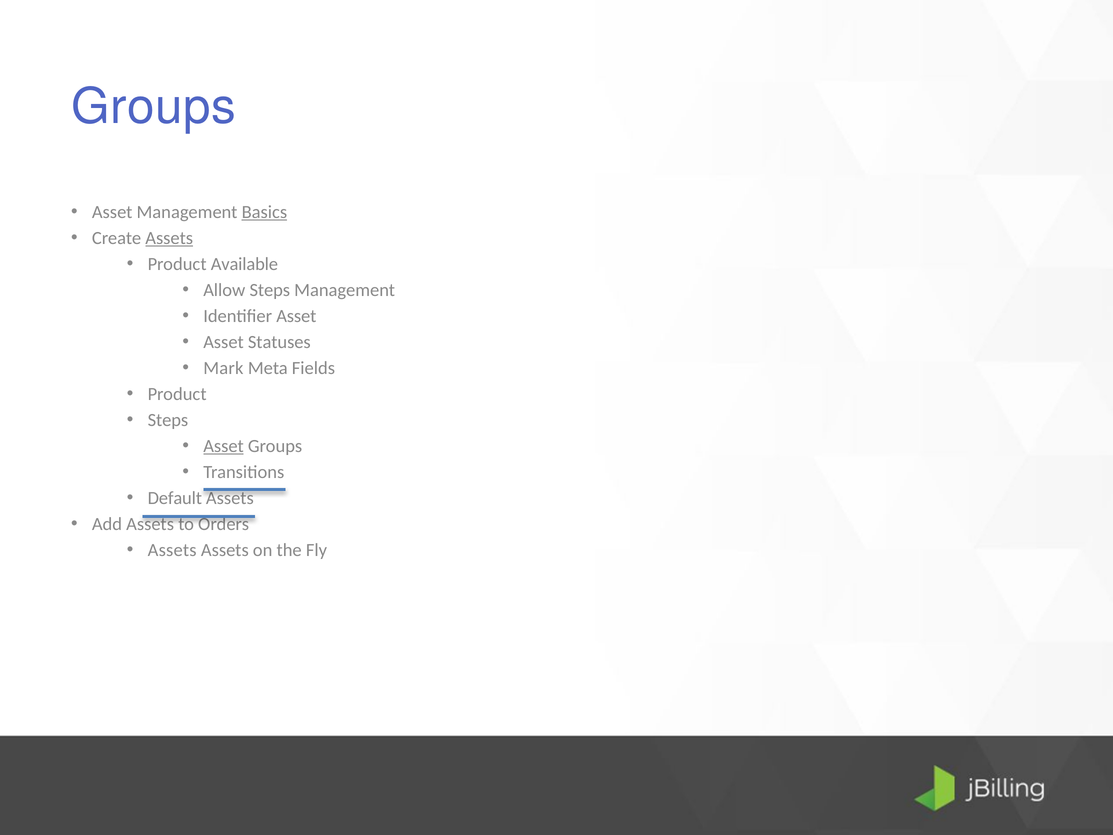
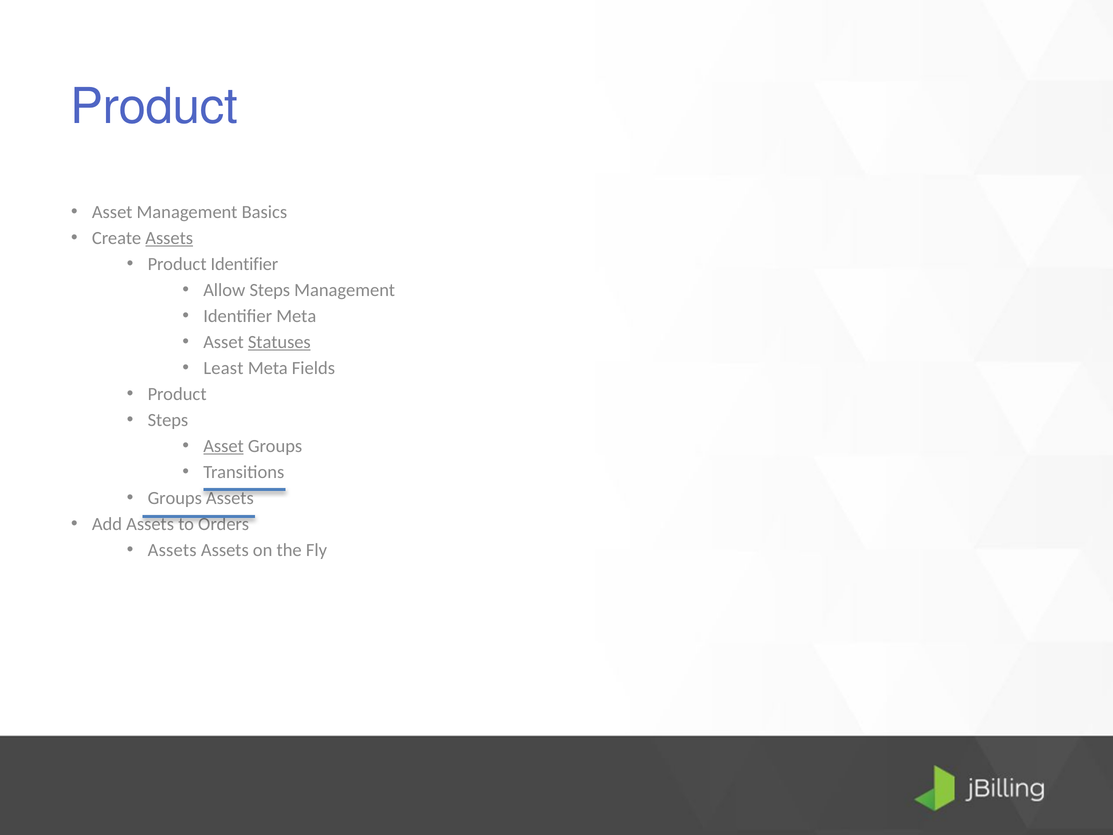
Groups at (154, 107): Groups -> Product
Basics underline: present -> none
Product Available: Available -> Identifier
Identifier Asset: Asset -> Meta
Statuses underline: none -> present
Mark: Mark -> Least
Default at (175, 498): Default -> Groups
